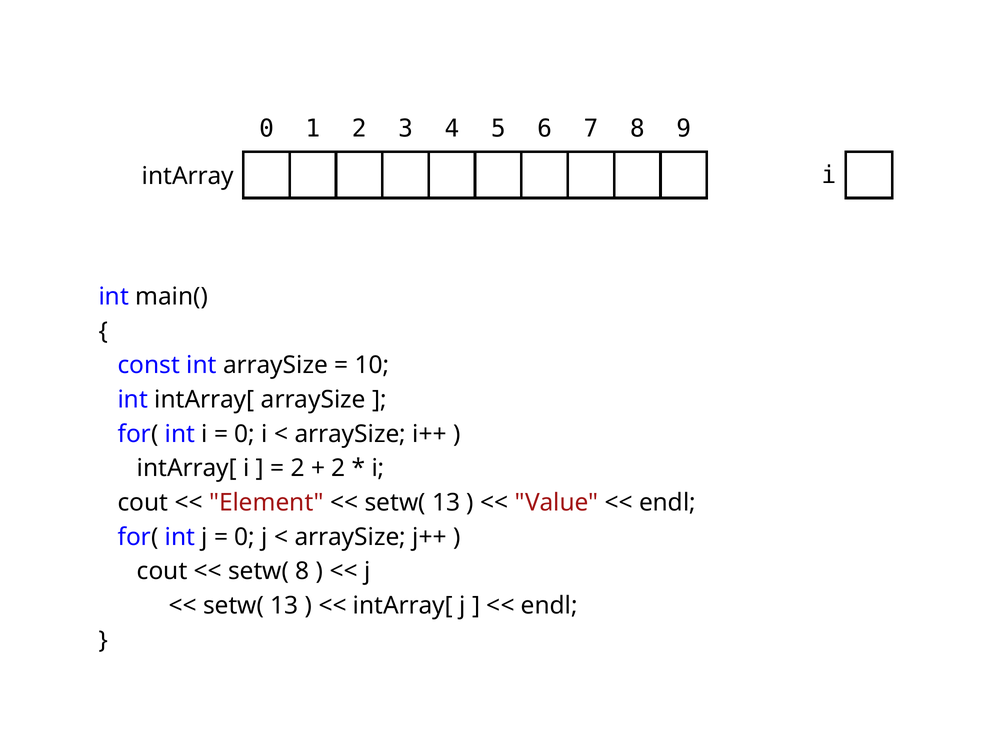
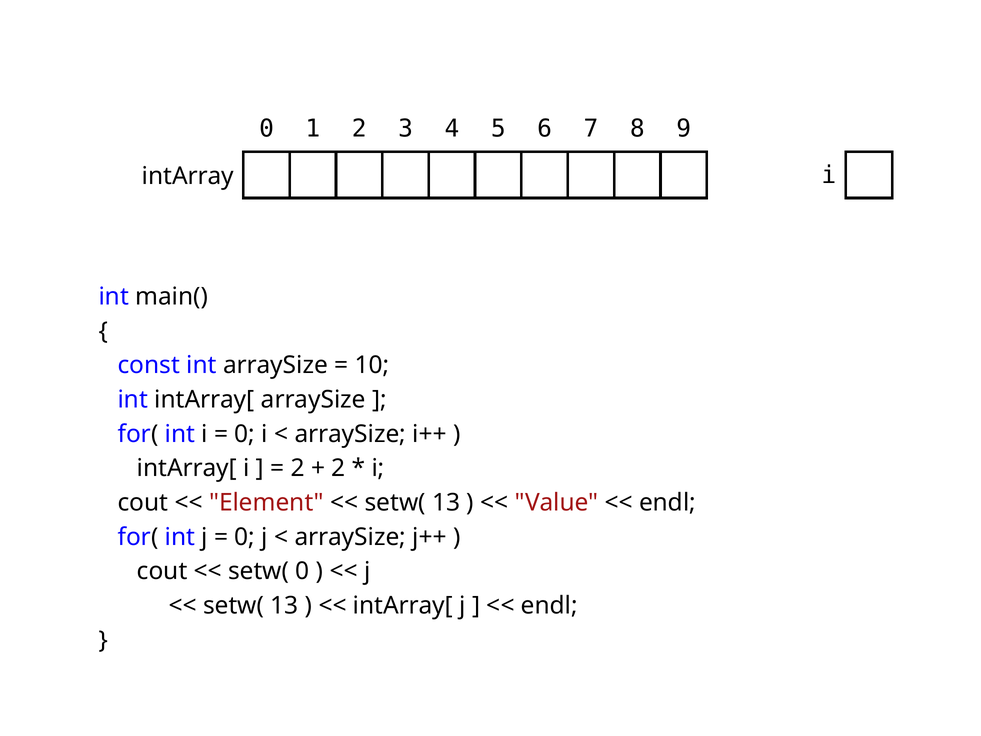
setw( 8: 8 -> 0
